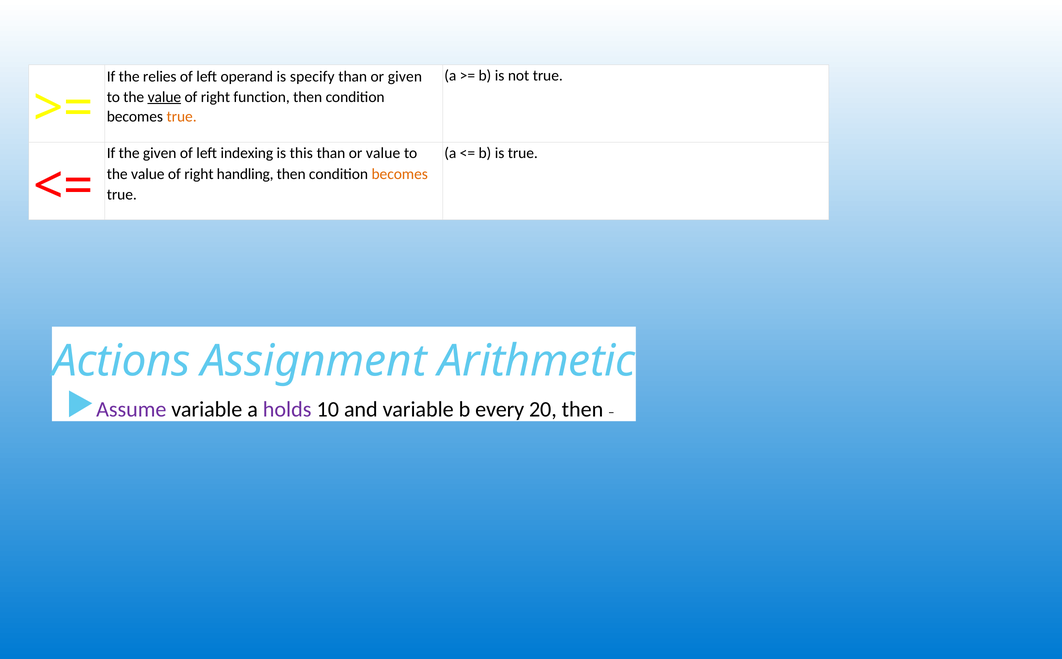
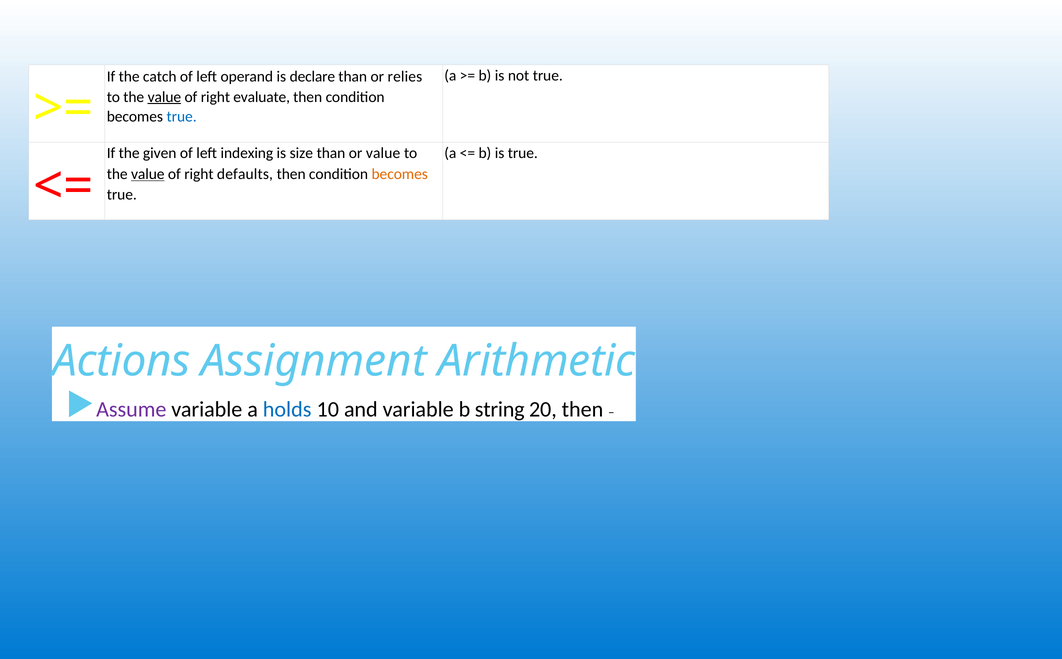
relies: relies -> catch
specify: specify -> declare
or given: given -> relies
function: function -> evaluate
true at (182, 117) colour: orange -> blue
this: this -> size
value at (148, 174) underline: none -> present
handling: handling -> defaults
holds colour: purple -> blue
every: every -> string
